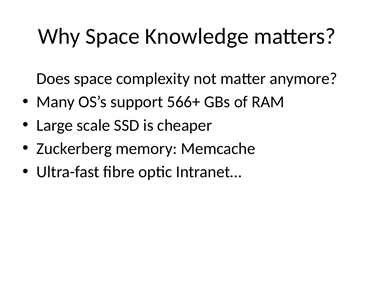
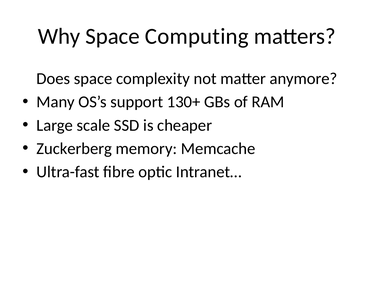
Knowledge: Knowledge -> Computing
566+: 566+ -> 130+
